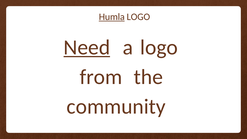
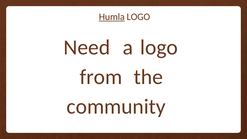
Need underline: present -> none
